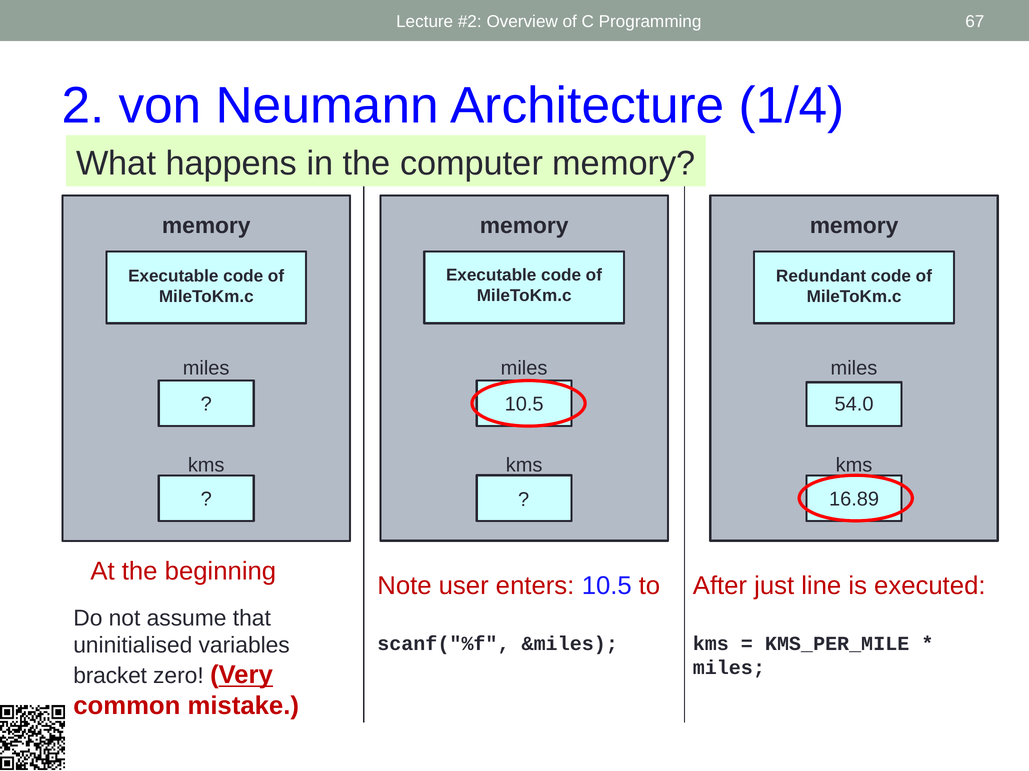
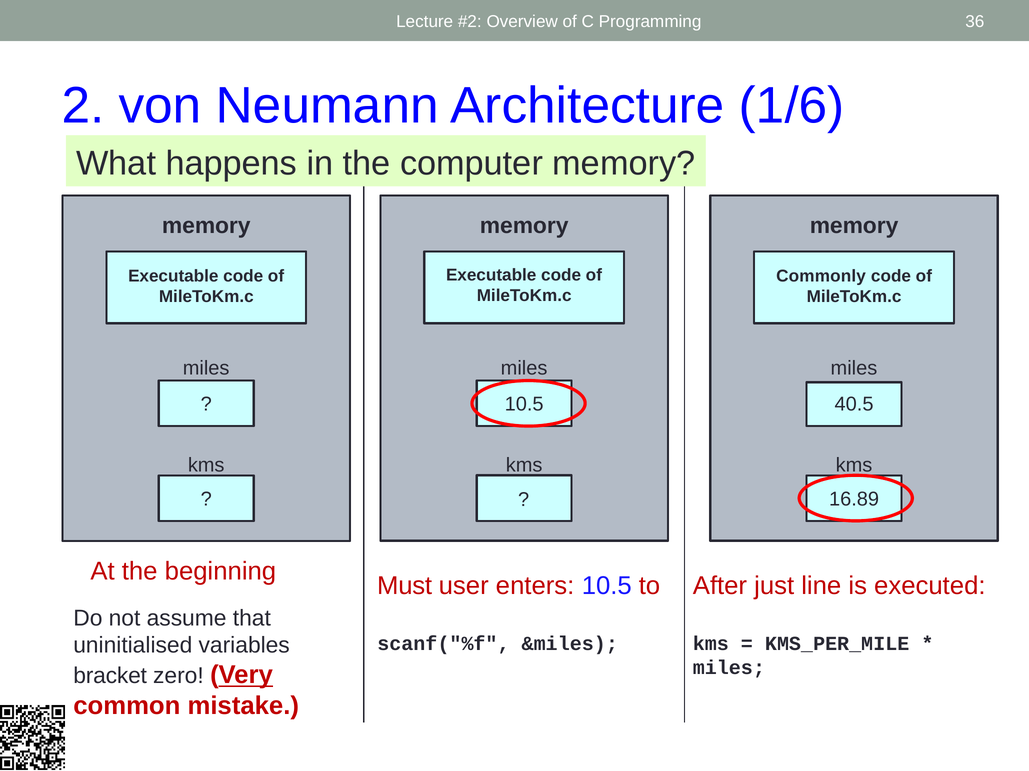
67: 67 -> 36
1/4: 1/4 -> 1/6
Redundant: Redundant -> Commonly
54.0: 54.0 -> 40.5
Note: Note -> Must
